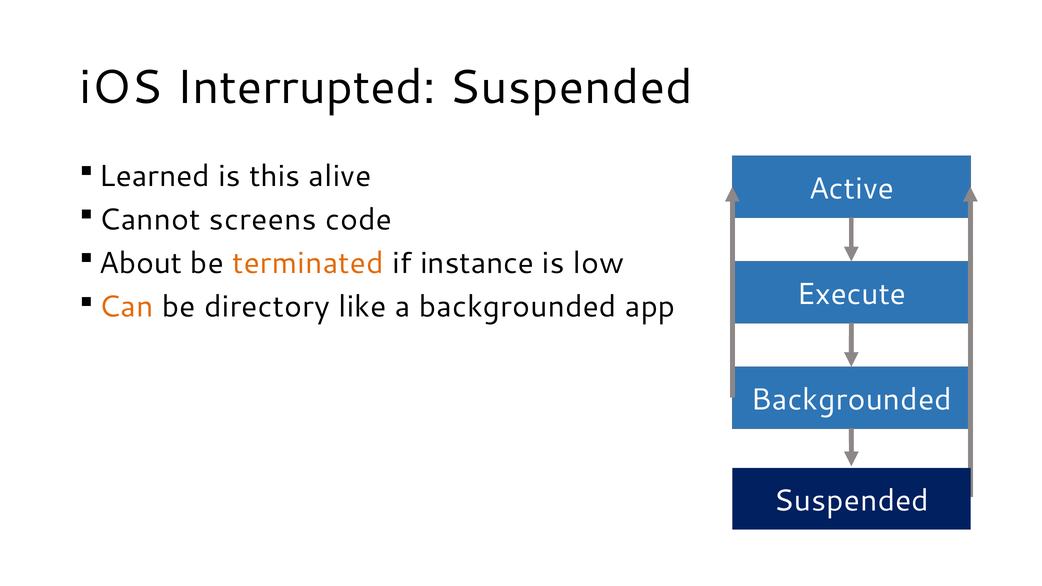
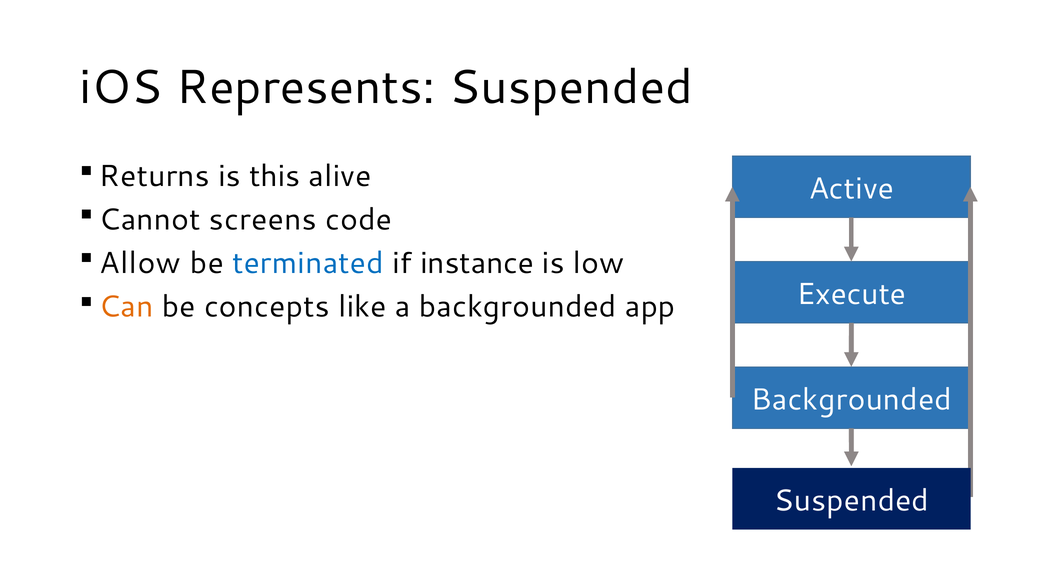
Interrupted: Interrupted -> Represents
Learned: Learned -> Returns
About: About -> Allow
terminated colour: orange -> blue
directory: directory -> concepts
